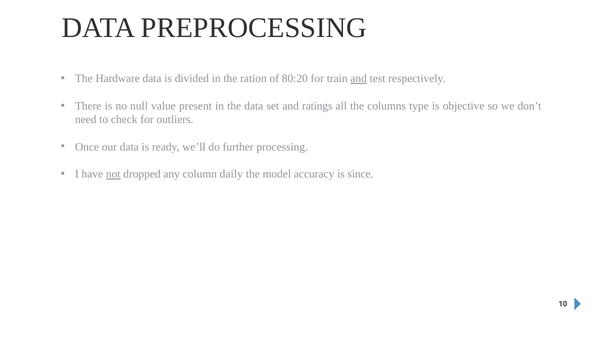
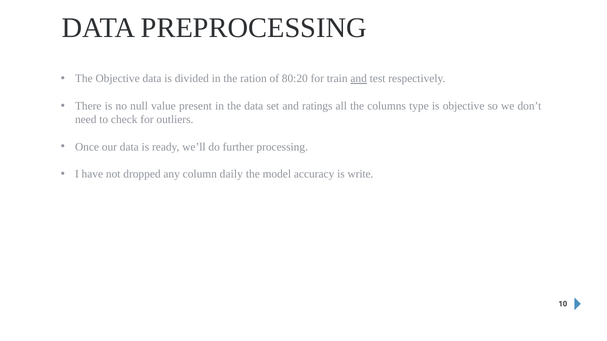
The Hardware: Hardware -> Objective
not underline: present -> none
since: since -> write
